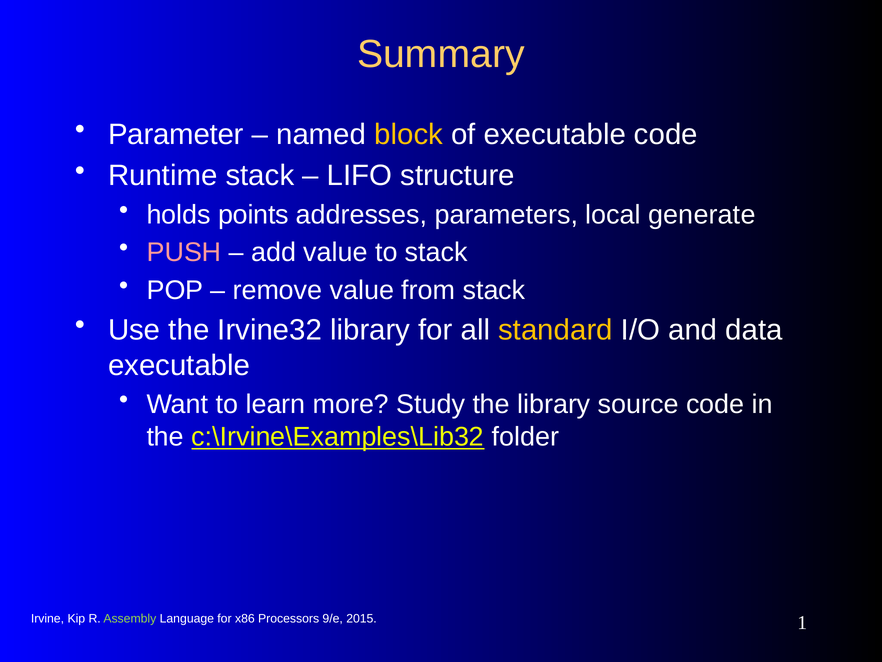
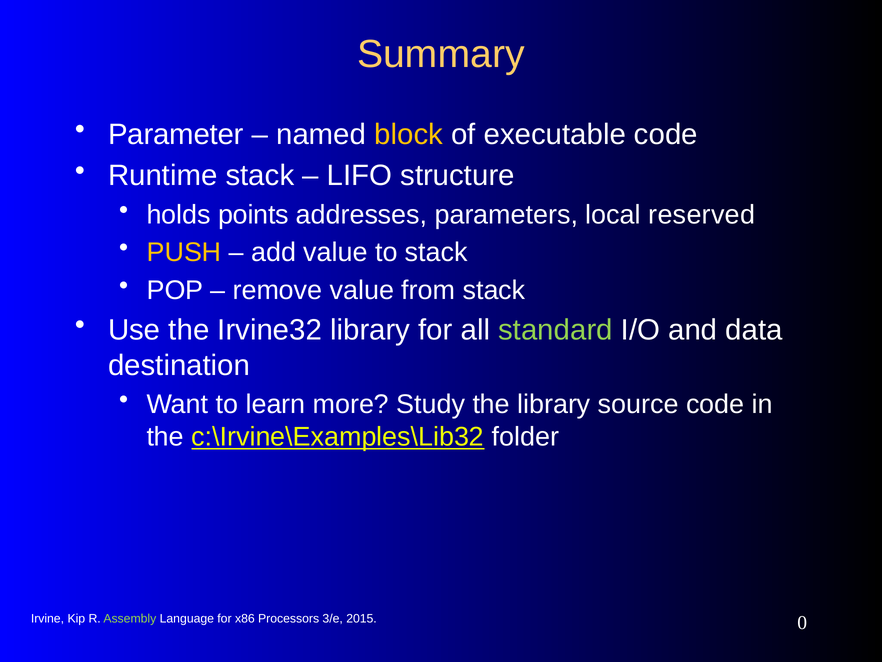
generate: generate -> reserved
PUSH colour: pink -> yellow
standard colour: yellow -> light green
executable at (179, 365): executable -> destination
9/e: 9/e -> 3/e
1: 1 -> 0
